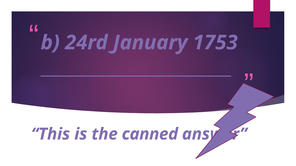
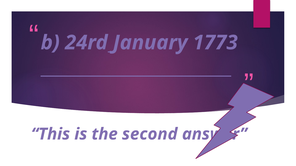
1753: 1753 -> 1773
canned: canned -> second
